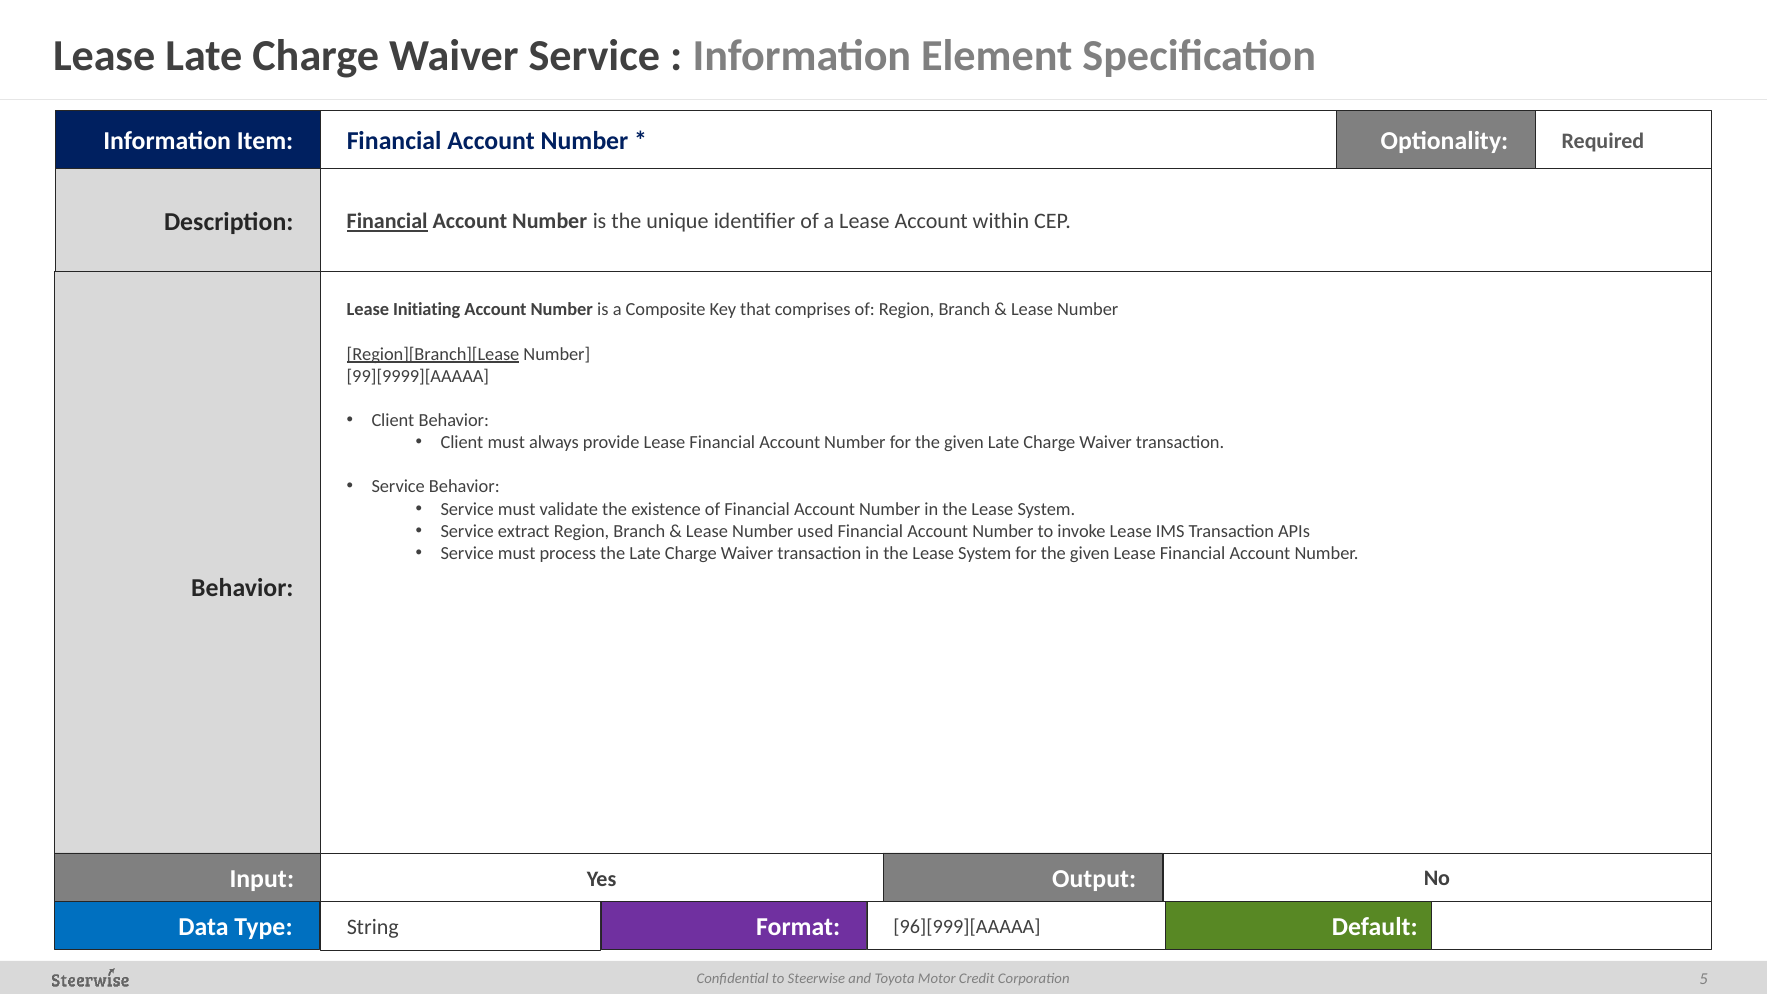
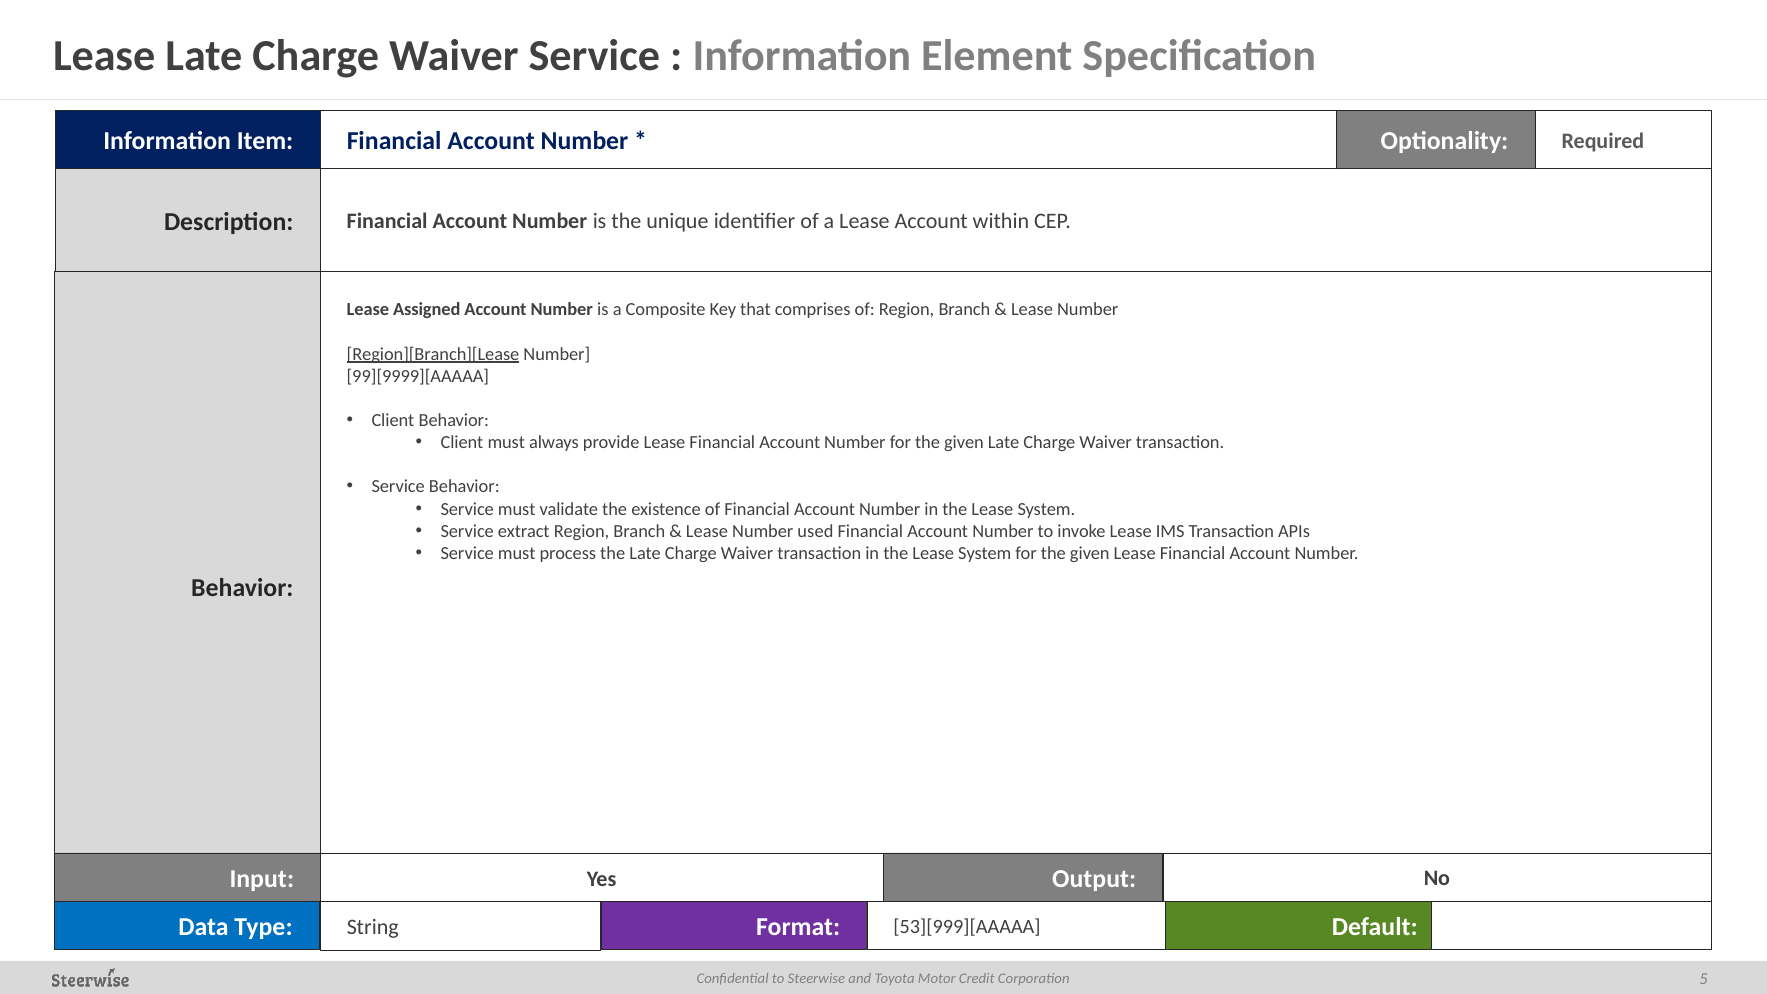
Financial at (387, 221) underline: present -> none
Initiating: Initiating -> Assigned
96][999][AAAAA: 96][999][AAAAA -> 53][999][AAAAA
